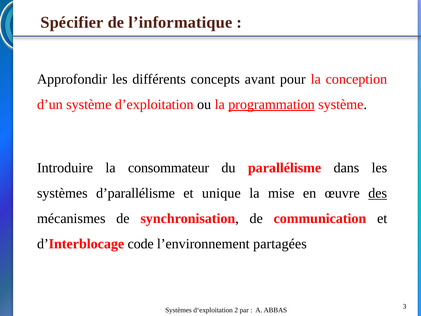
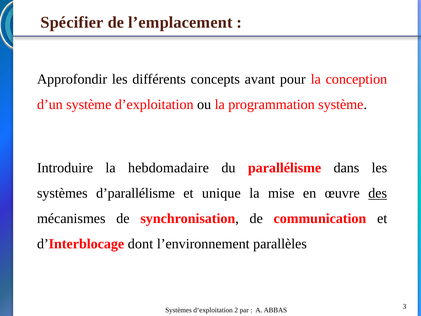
l’informatique: l’informatique -> l’emplacement
programmation underline: present -> none
consommateur: consommateur -> hebdomadaire
code: code -> dont
partagées: partagées -> parallèles
